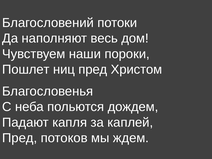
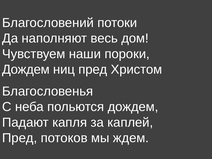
Пошлет at (26, 69): Пошлет -> Дождем
